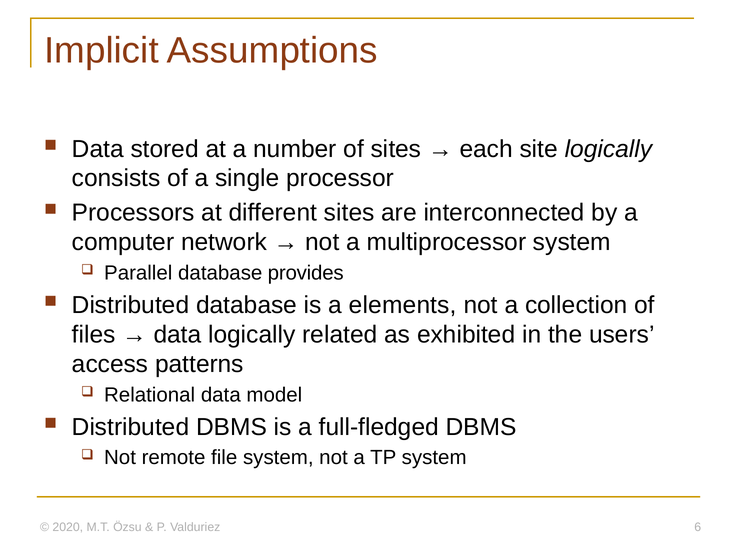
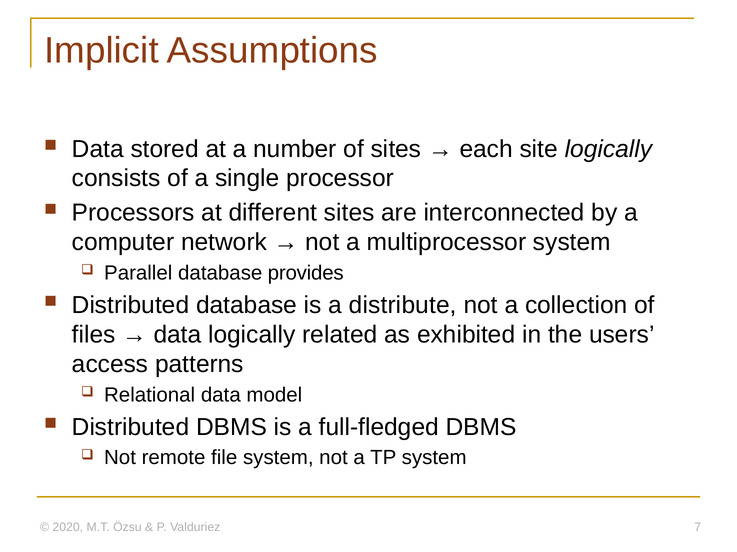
elements: elements -> distribute
6: 6 -> 7
